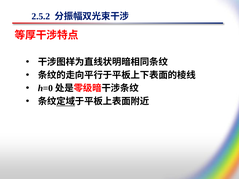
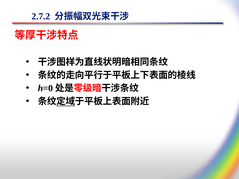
2.5.2: 2.5.2 -> 2.7.2
